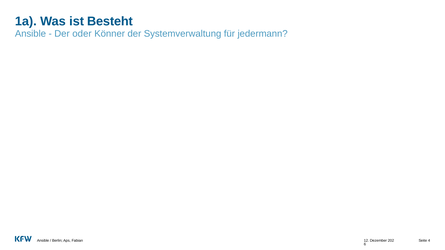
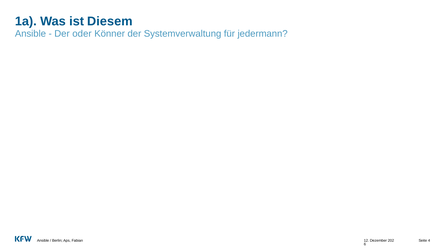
Besteht: Besteht -> Diesem
